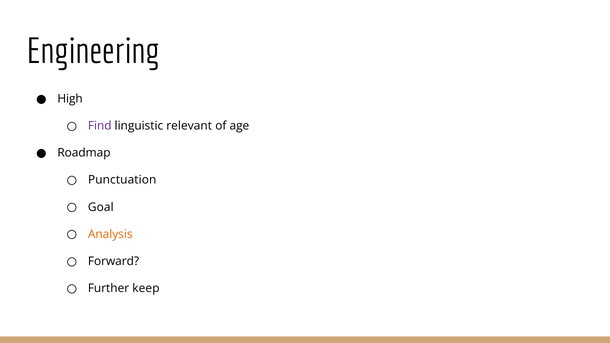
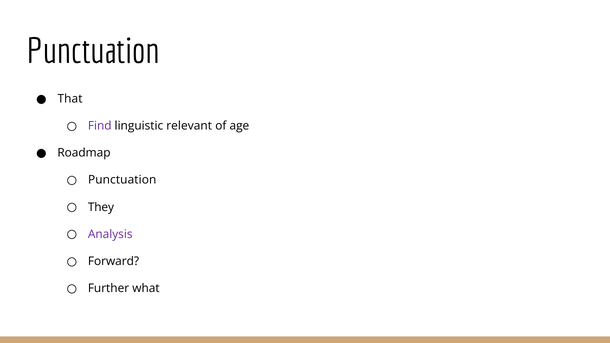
Engineering at (93, 52): Engineering -> Punctuation
High: High -> That
Goal: Goal -> They
Analysis colour: orange -> purple
keep: keep -> what
